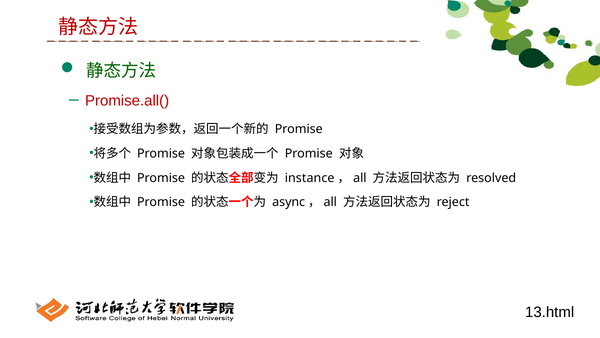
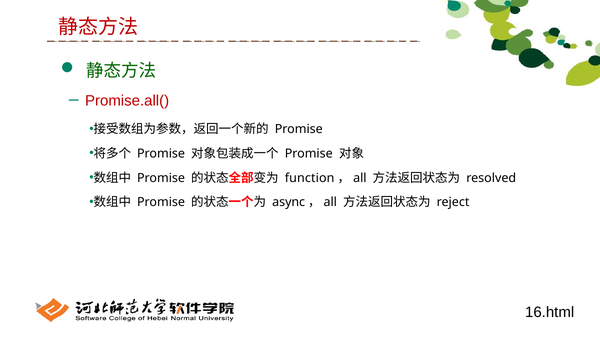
instance: instance -> function
13.html: 13.html -> 16.html
